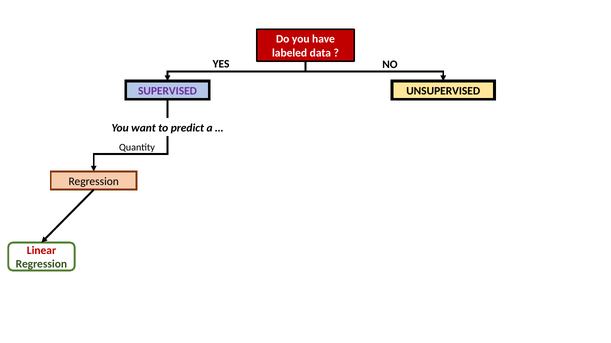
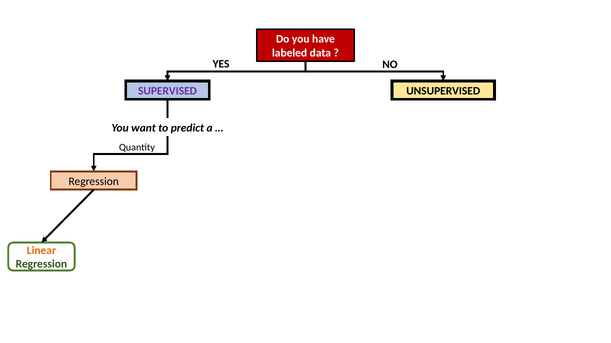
Linear colour: red -> orange
